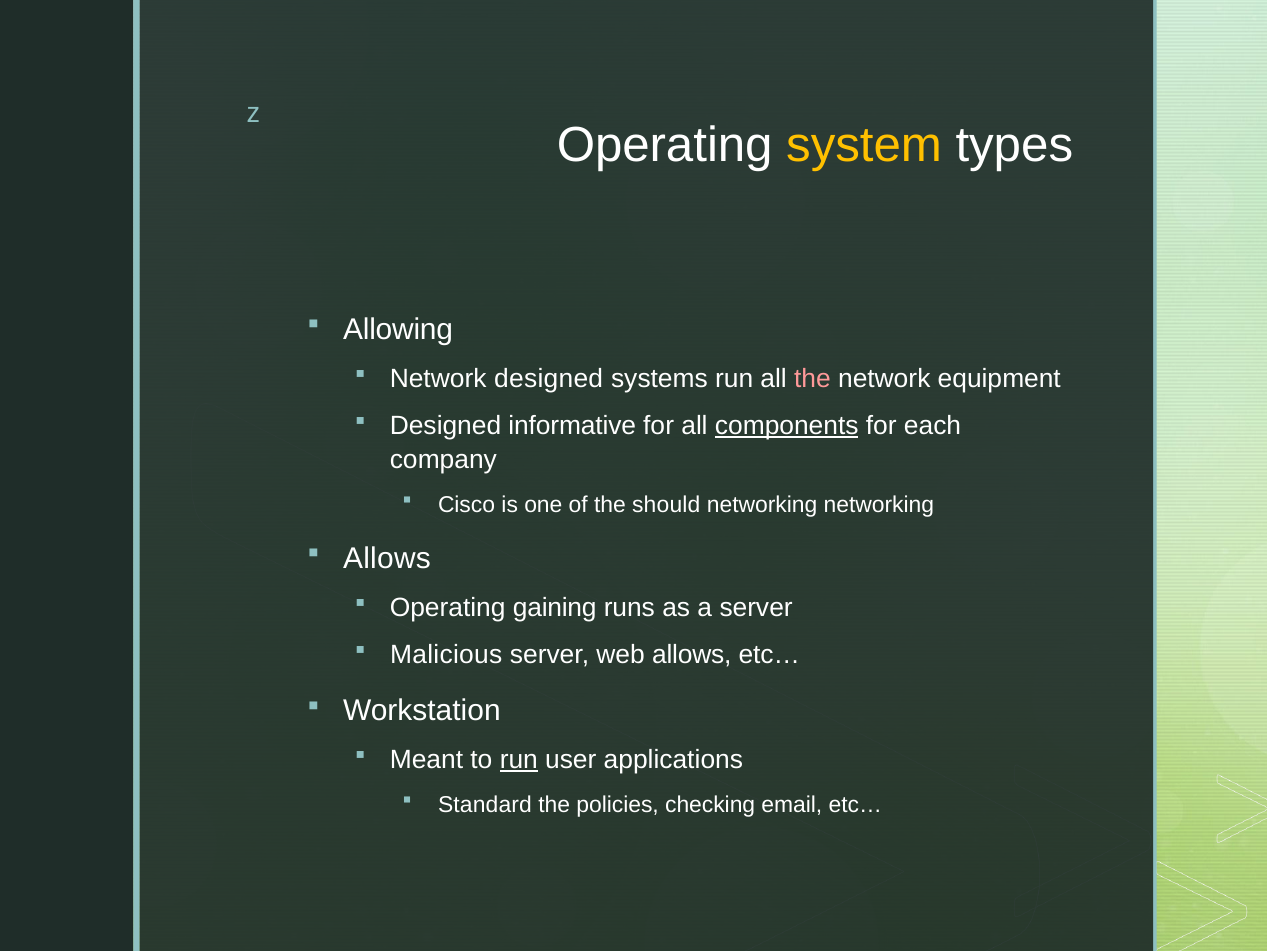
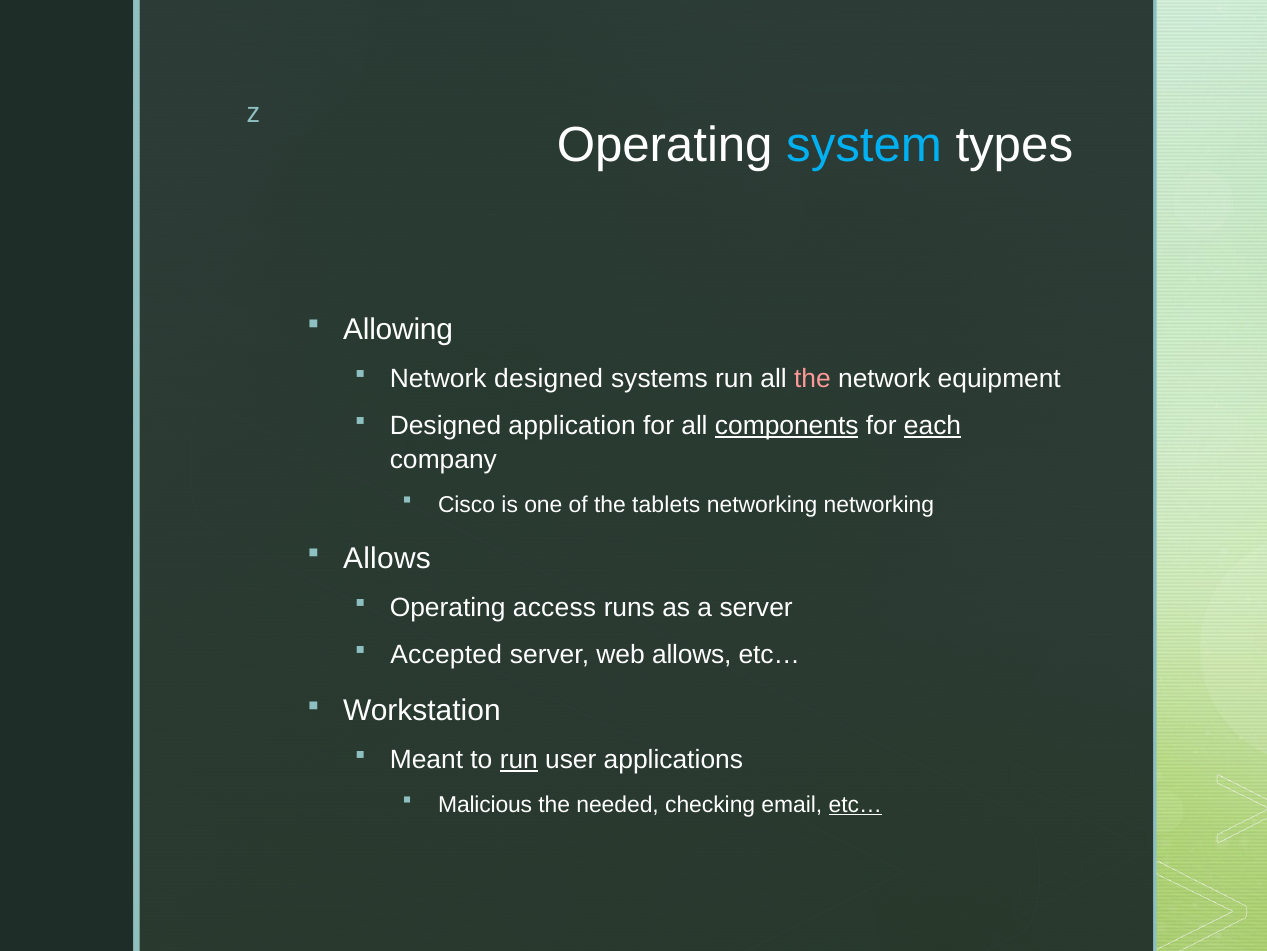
system colour: yellow -> light blue
informative: informative -> application
each underline: none -> present
should: should -> tablets
gaining: gaining -> access
Malicious: Malicious -> Accepted
Standard: Standard -> Malicious
policies: policies -> needed
etc… at (855, 804) underline: none -> present
